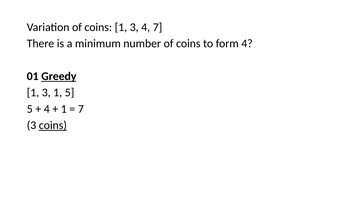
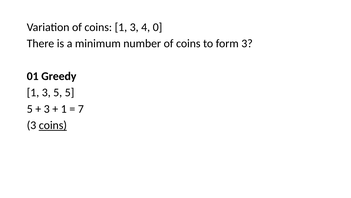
4 7: 7 -> 0
form 4: 4 -> 3
Greedy underline: present -> none
3 1: 1 -> 5
4 at (47, 109): 4 -> 3
